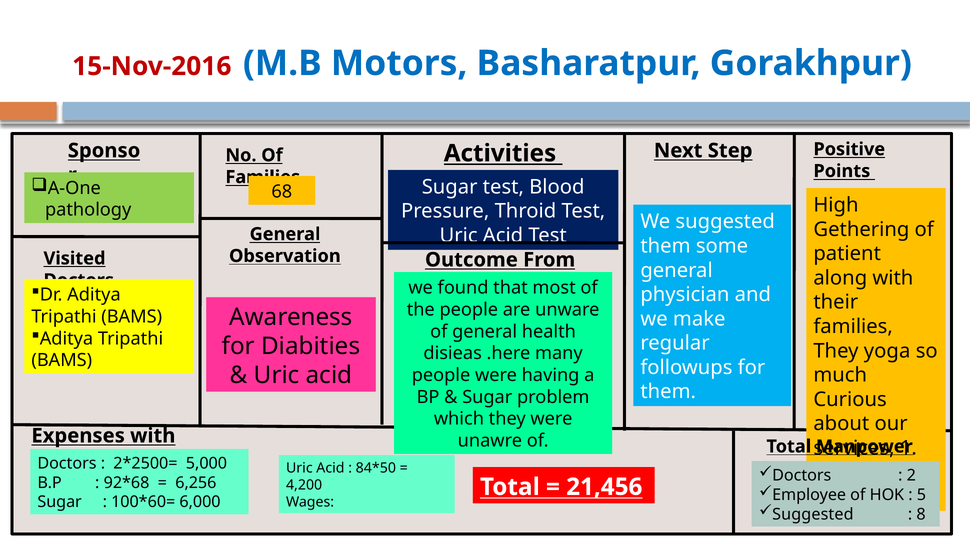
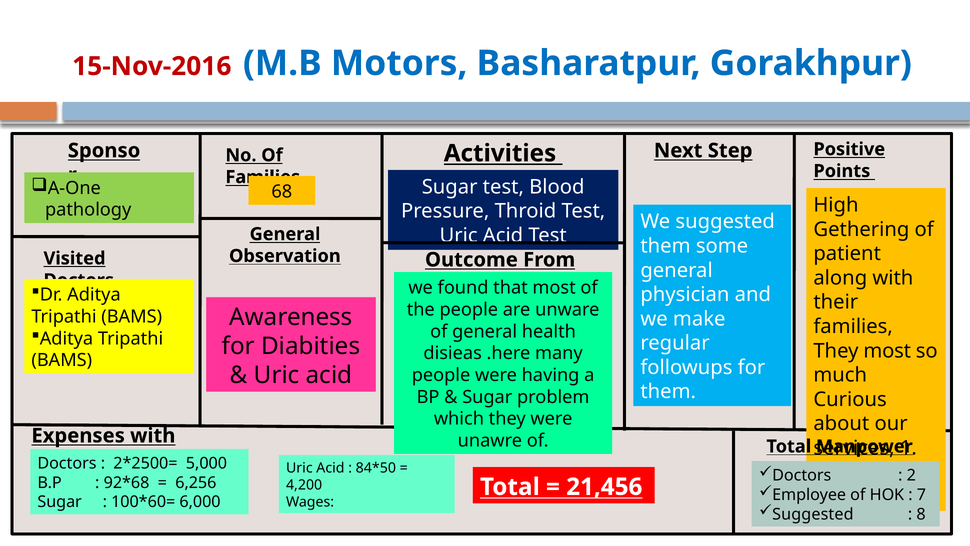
They yoga: yoga -> most
5: 5 -> 7
